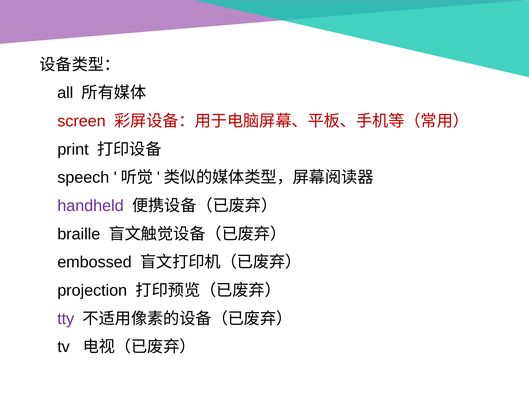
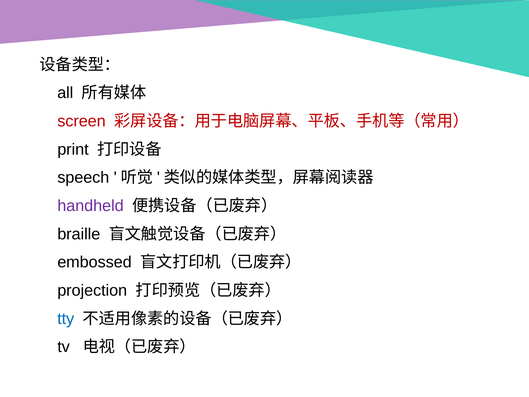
tty colour: purple -> blue
